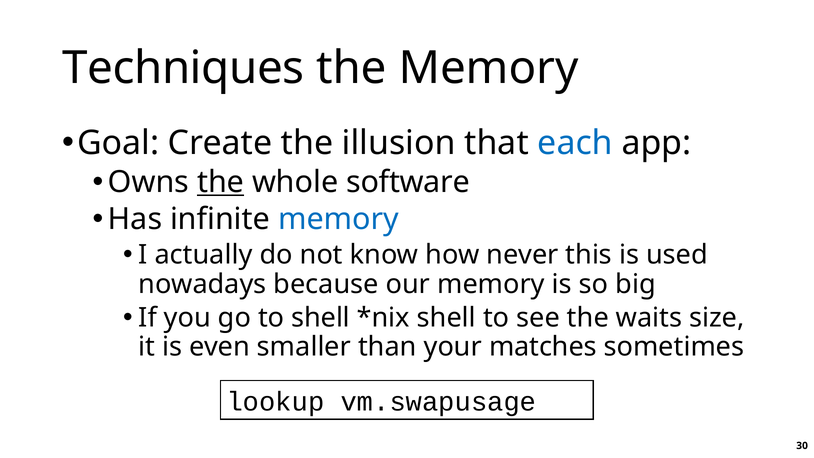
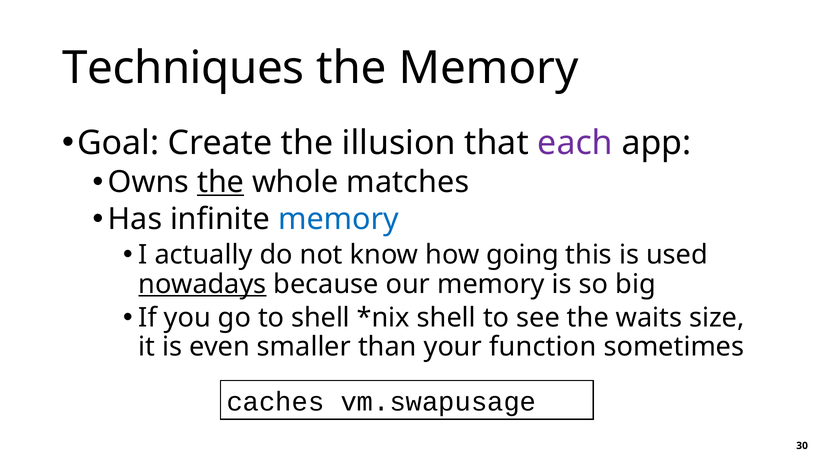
each colour: blue -> purple
software: software -> matches
never: never -> going
nowadays underline: none -> present
matches: matches -> function
lookup: lookup -> caches
